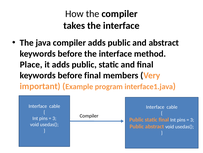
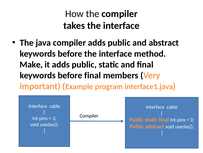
Place: Place -> Make
